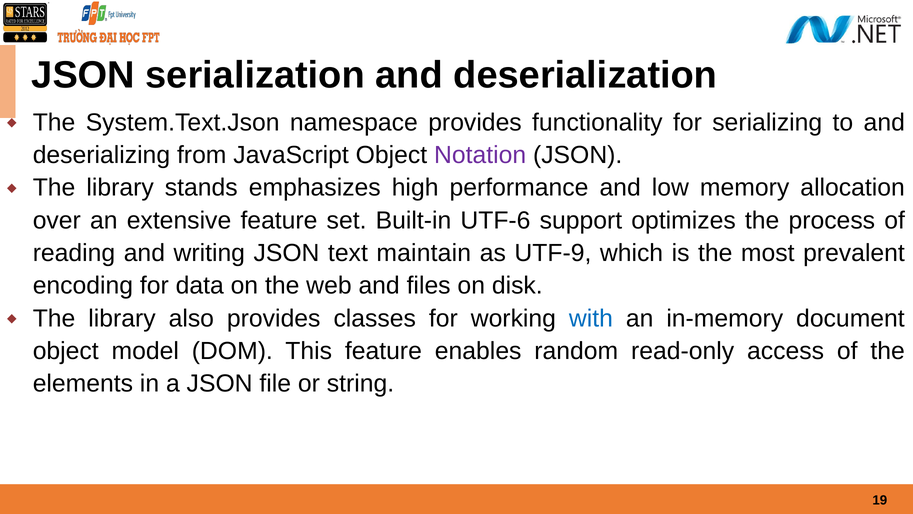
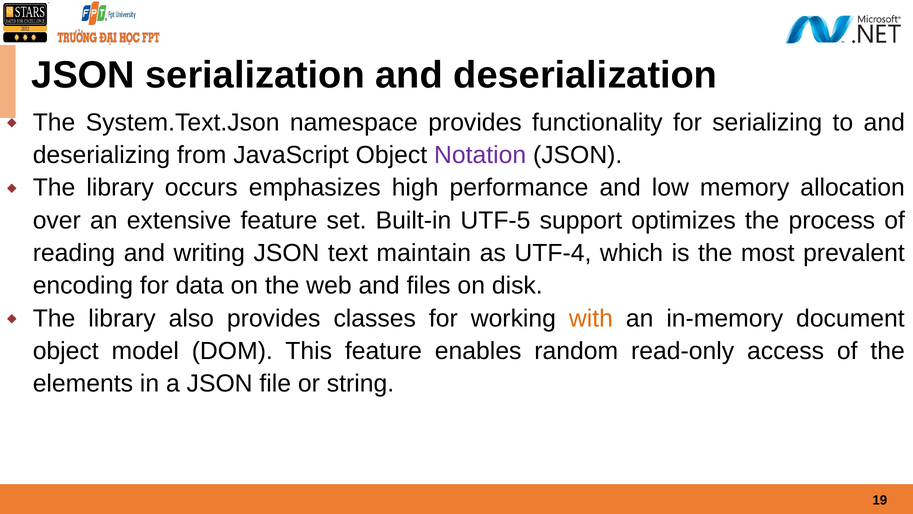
stands: stands -> occurs
UTF-6: UTF-6 -> UTF-5
UTF-9: UTF-9 -> UTF-4
with colour: blue -> orange
